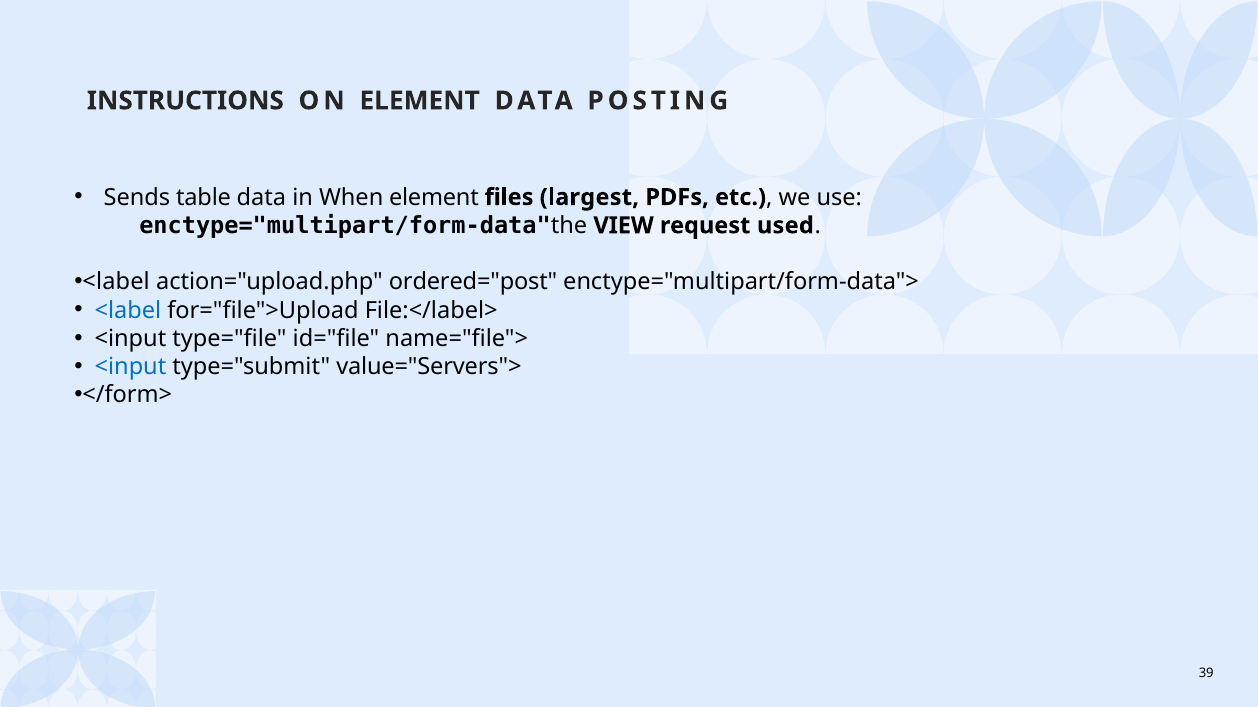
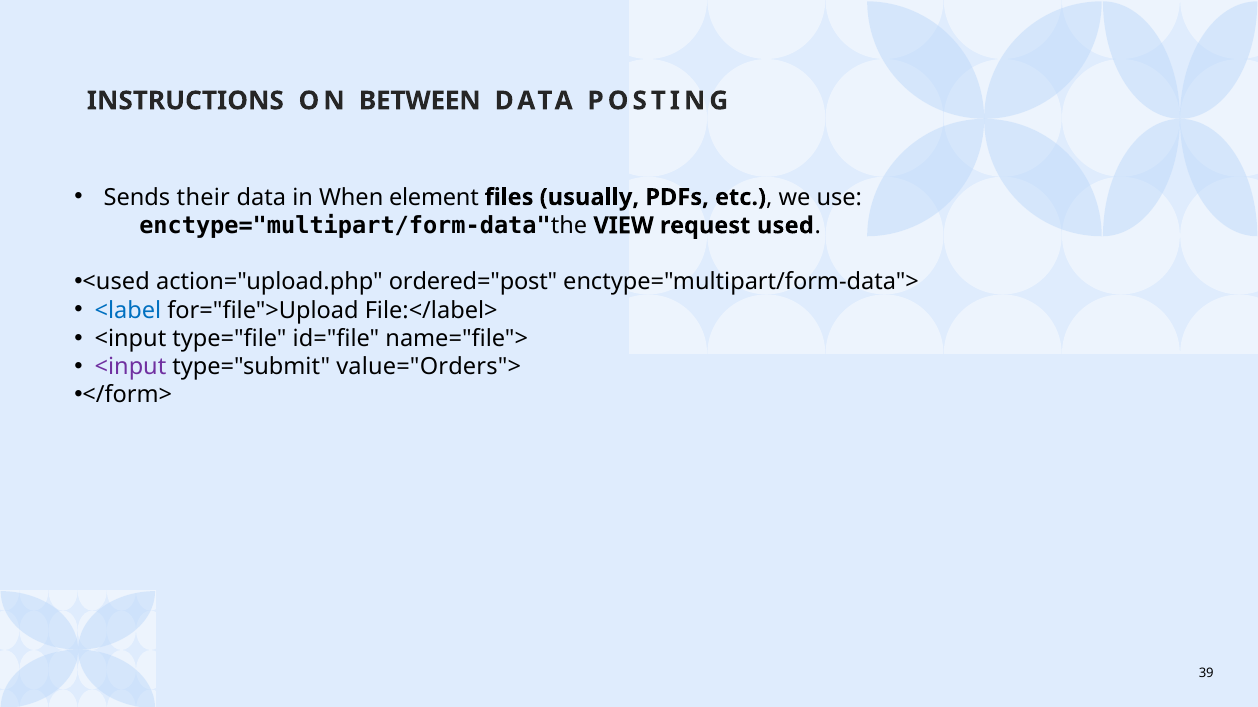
ON ELEMENT: ELEMENT -> BETWEEN
table: table -> their
largest: largest -> usually
<label at (116, 282): <label -> <used
<input at (130, 367) colour: blue -> purple
value="Servers">: value="Servers"> -> value="Orders">
